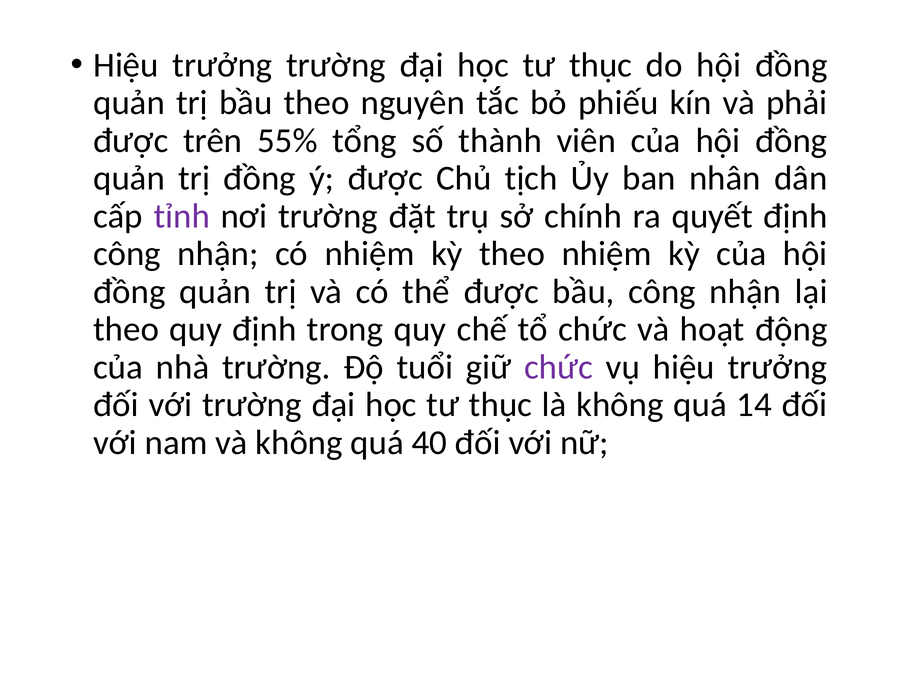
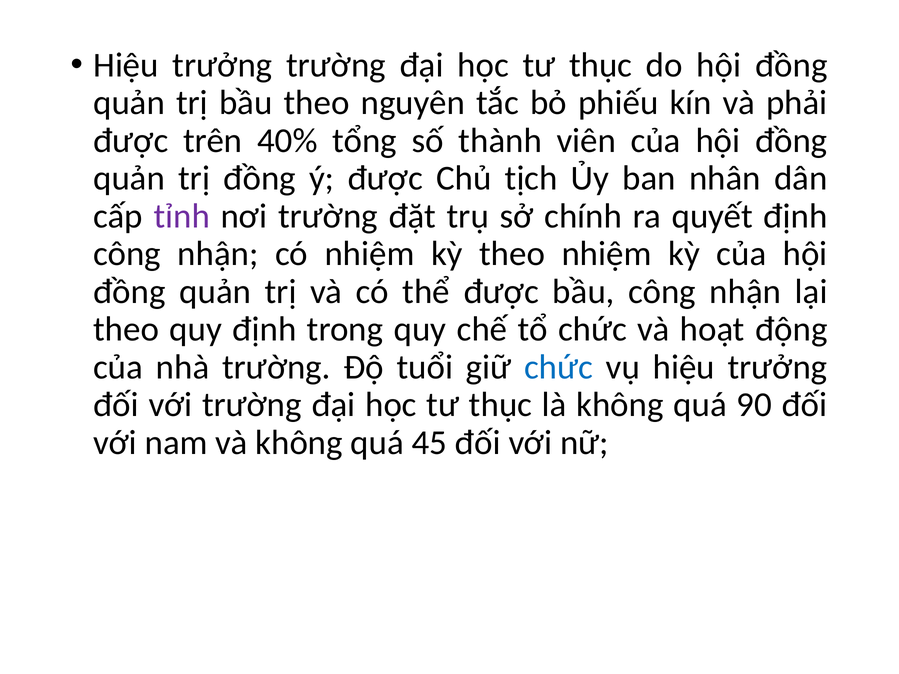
55%: 55% -> 40%
chức at (559, 367) colour: purple -> blue
14: 14 -> 90
40: 40 -> 45
